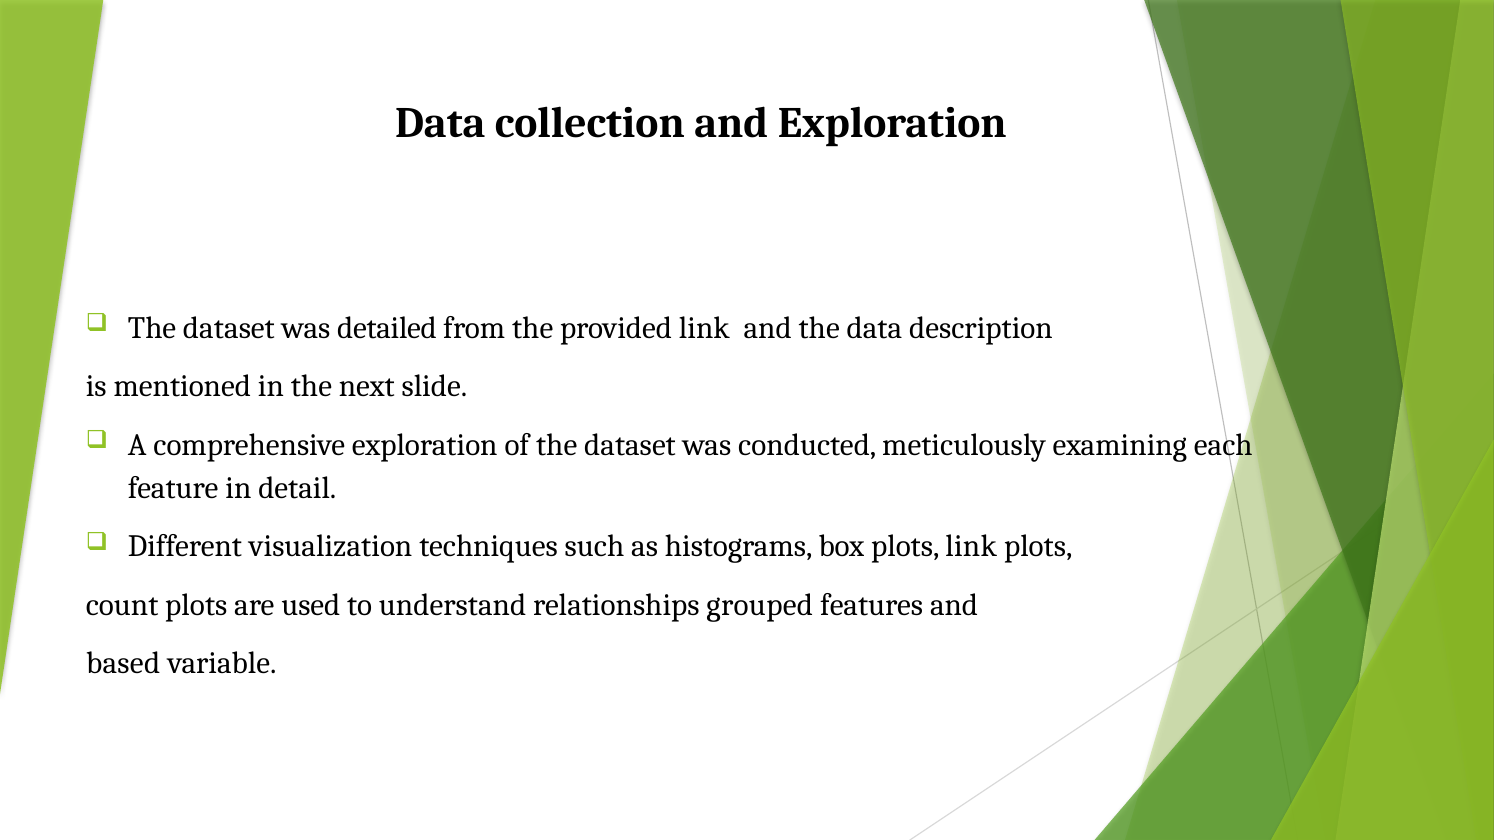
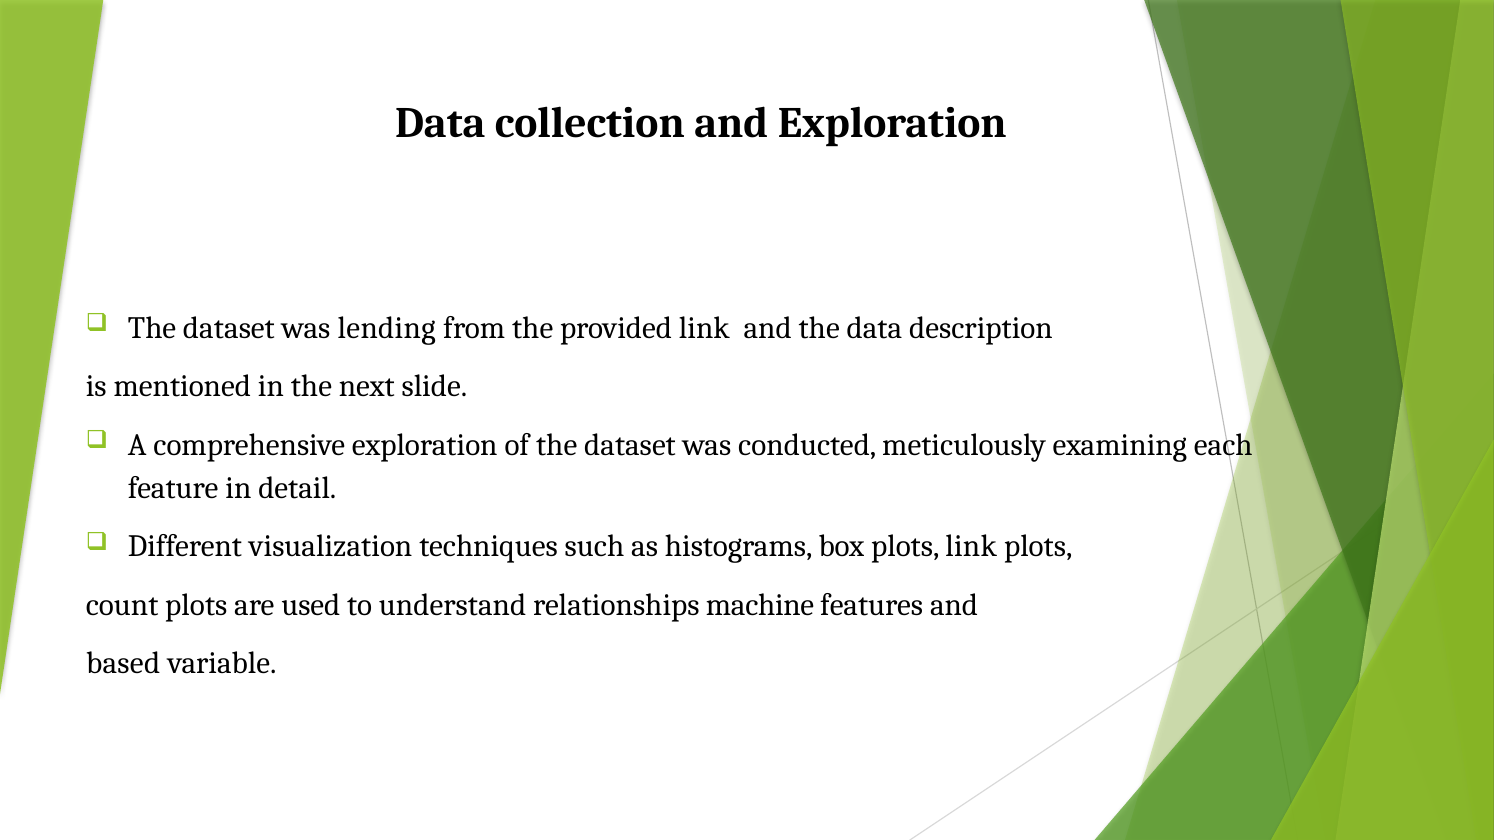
detailed: detailed -> lending
grouped: grouped -> machine
